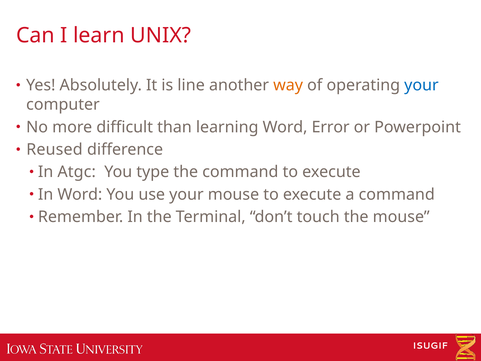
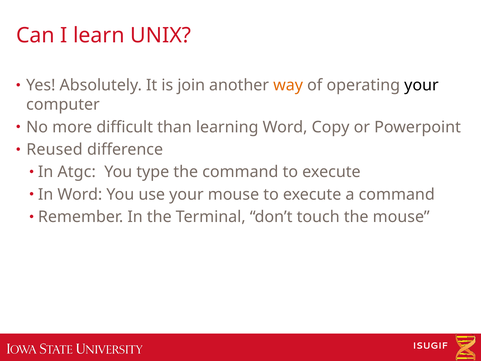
line: line -> join
your at (421, 85) colour: blue -> black
Error: Error -> Copy
